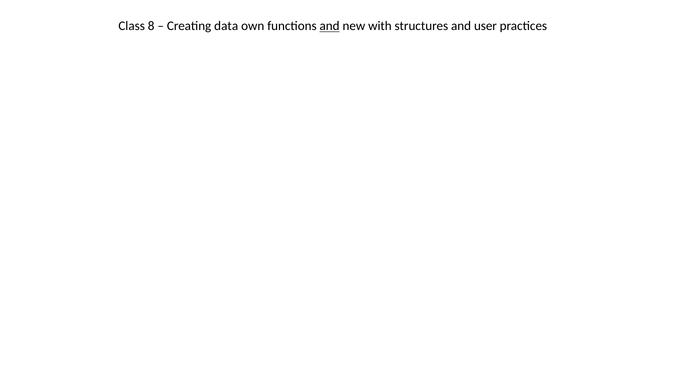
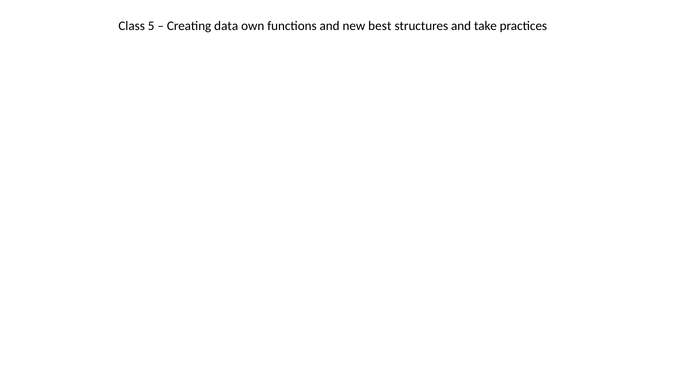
8: 8 -> 5
and at (330, 26) underline: present -> none
with: with -> best
user: user -> take
